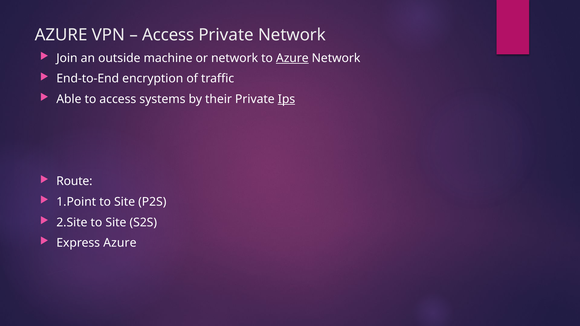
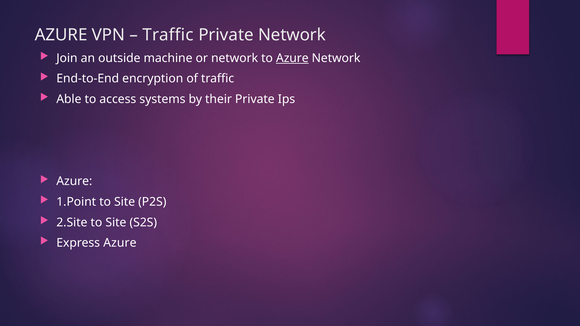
Access at (168, 35): Access -> Traffic
Ips underline: present -> none
Route at (74, 181): Route -> Azure
